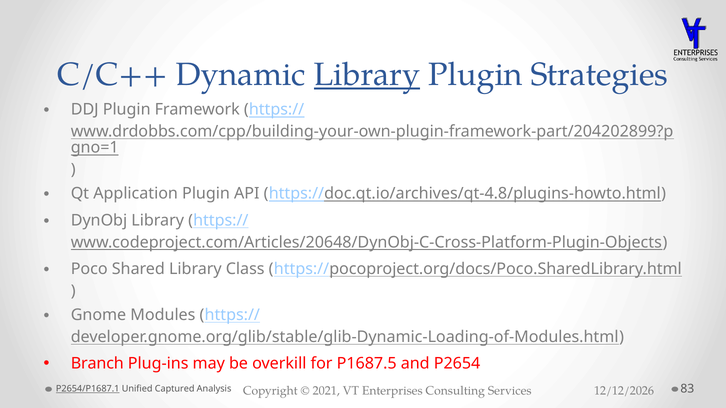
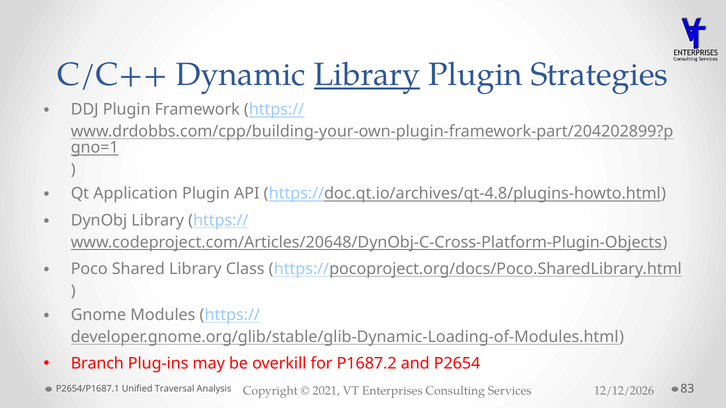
P1687.5: P1687.5 -> P1687.2
P2654/P1687.1 underline: present -> none
Captured: Captured -> Traversal
